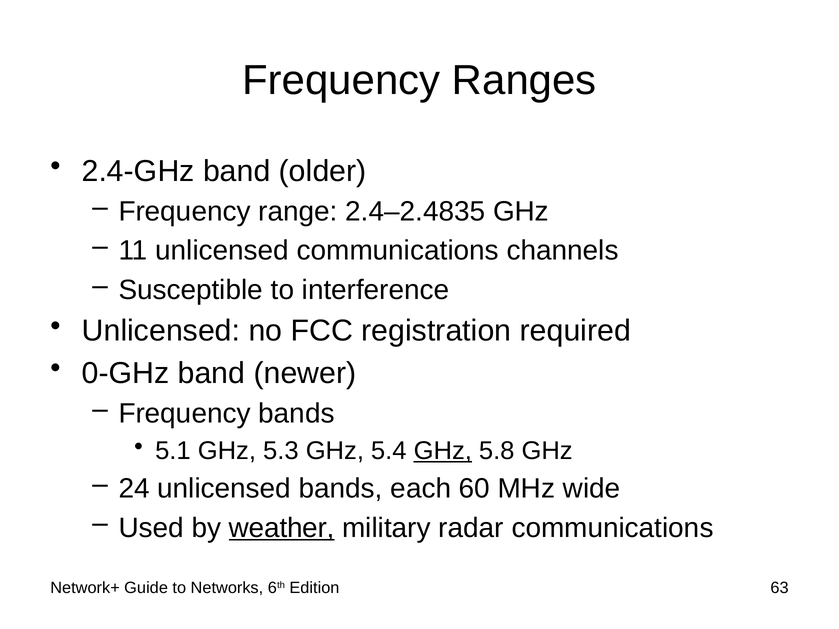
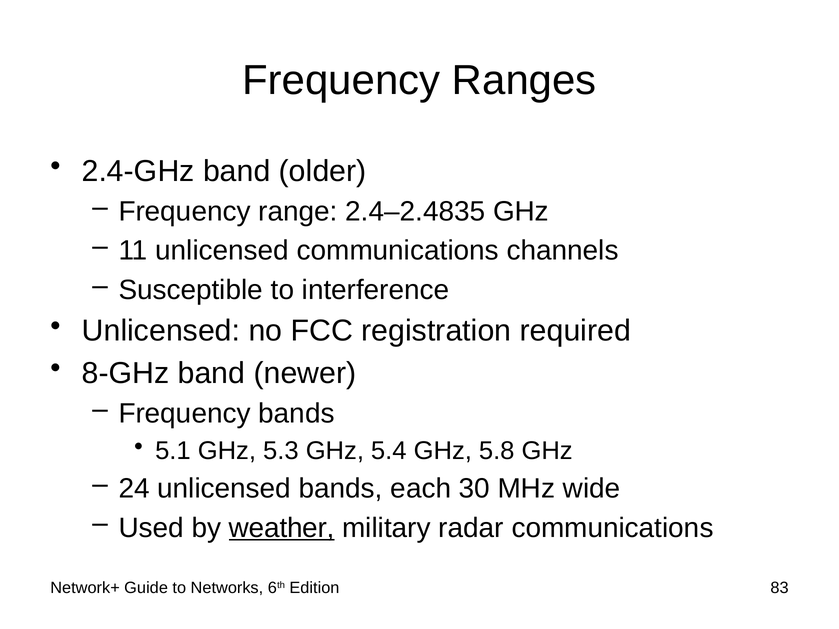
0-GHz: 0-GHz -> 8-GHz
GHz at (443, 451) underline: present -> none
60: 60 -> 30
63: 63 -> 83
